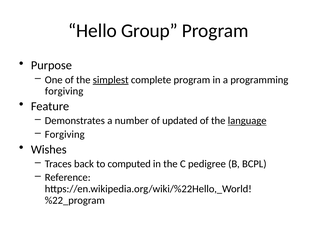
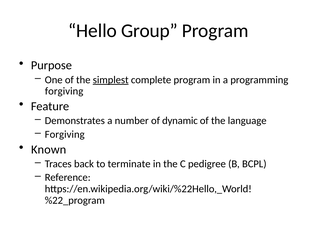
updated: updated -> dynamic
language underline: present -> none
Wishes: Wishes -> Known
computed: computed -> terminate
